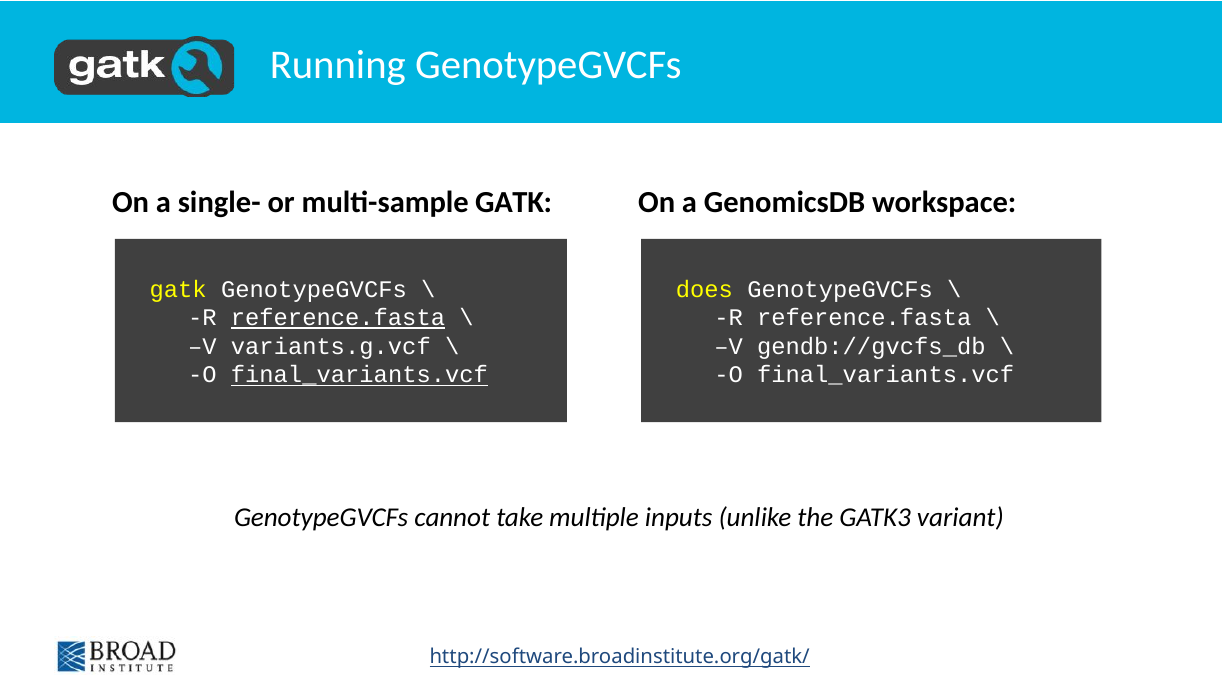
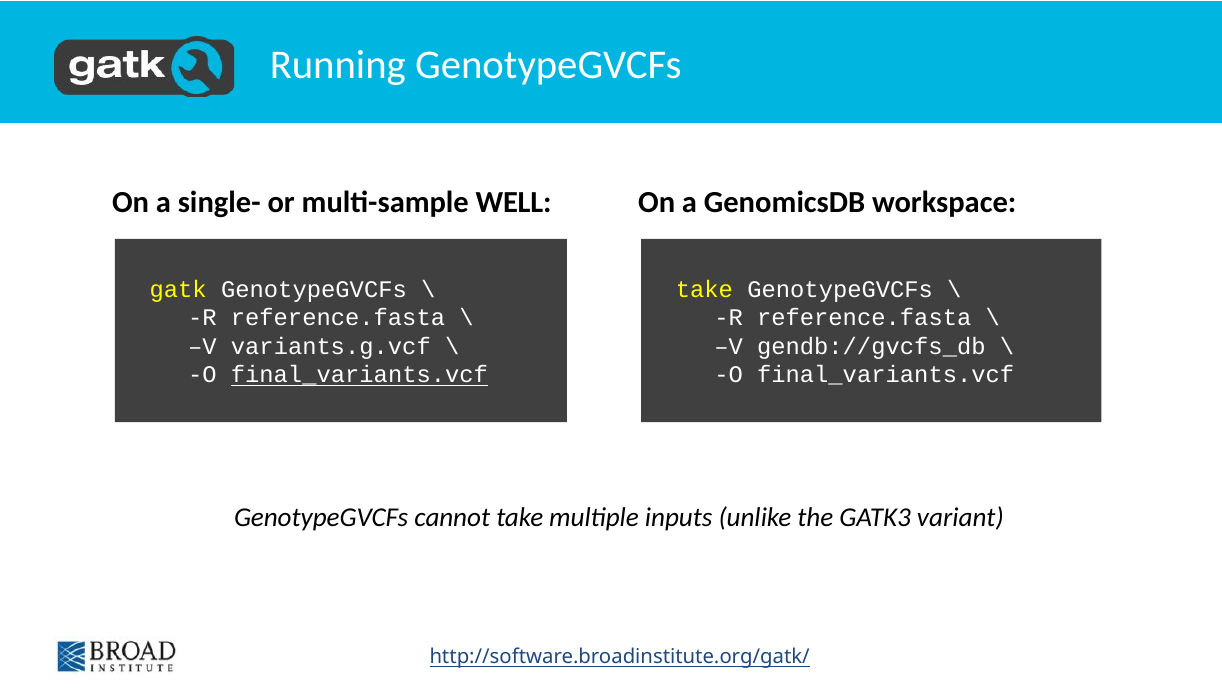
multi-sample GATK: GATK -> WELL
does at (704, 289): does -> take
reference.fasta at (338, 318) underline: present -> none
